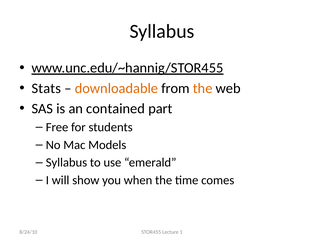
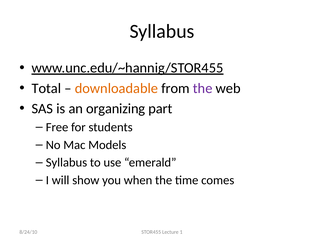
Stats: Stats -> Total
the at (203, 88) colour: orange -> purple
contained: contained -> organizing
